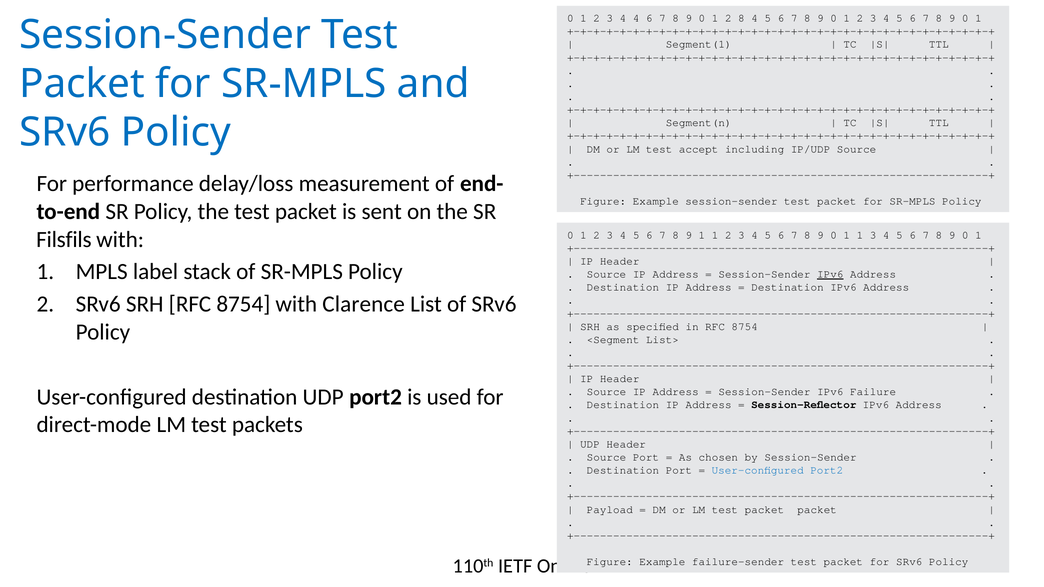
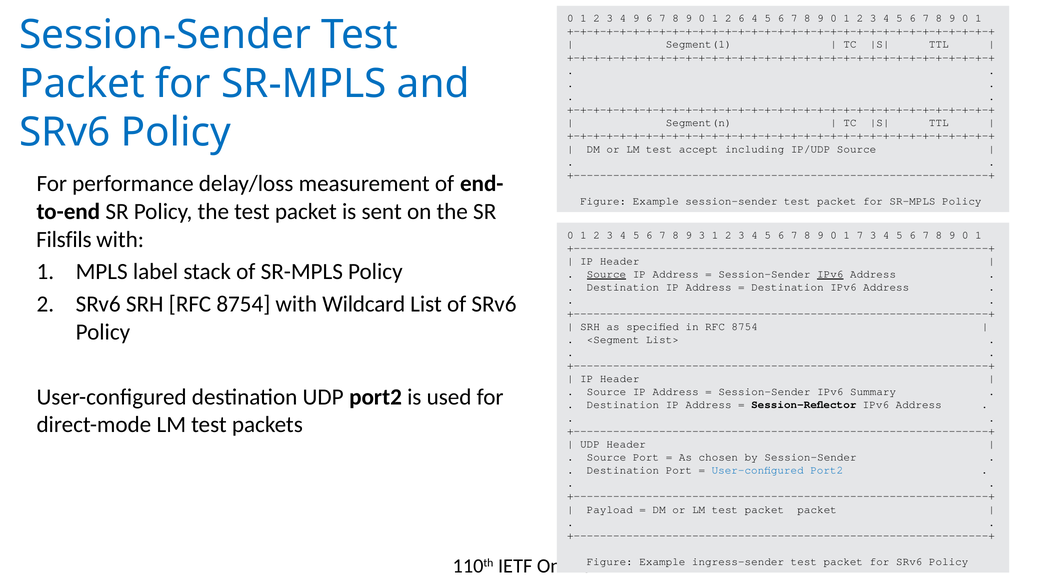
4 4: 4 -> 9
2 8: 8 -> 6
9 1: 1 -> 3
0 1 1: 1 -> 7
Source at (606, 274) underline: none -> present
Clarence: Clarence -> Wildcard
Failure: Failure -> Summary
failure-sender: failure-sender -> ingress-sender
